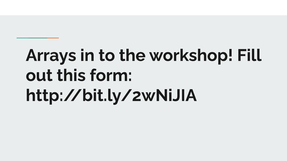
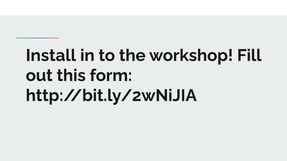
Arrays: Arrays -> Install
